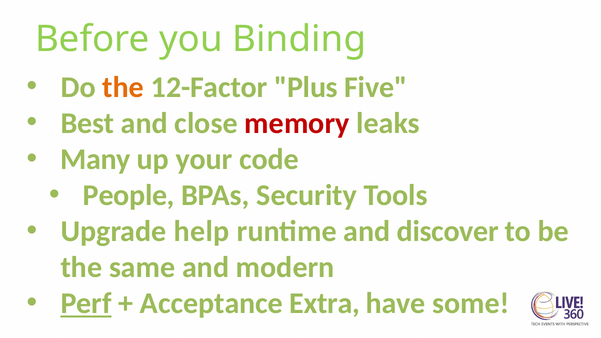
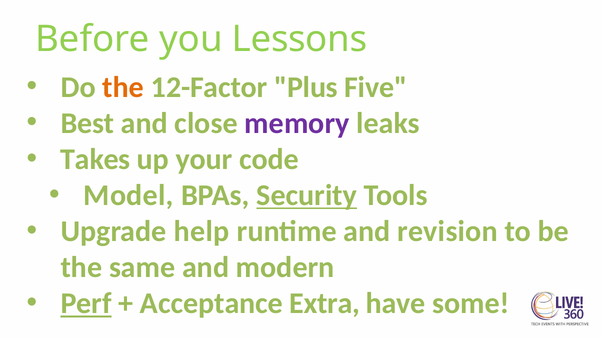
Binding: Binding -> Lessons
memory colour: red -> purple
Many: Many -> Takes
People: People -> Model
Security underline: none -> present
discover: discover -> revision
